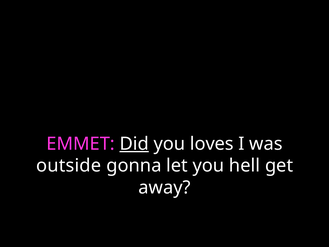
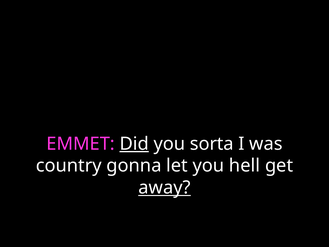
loves: loves -> sorta
outside: outside -> country
away underline: none -> present
